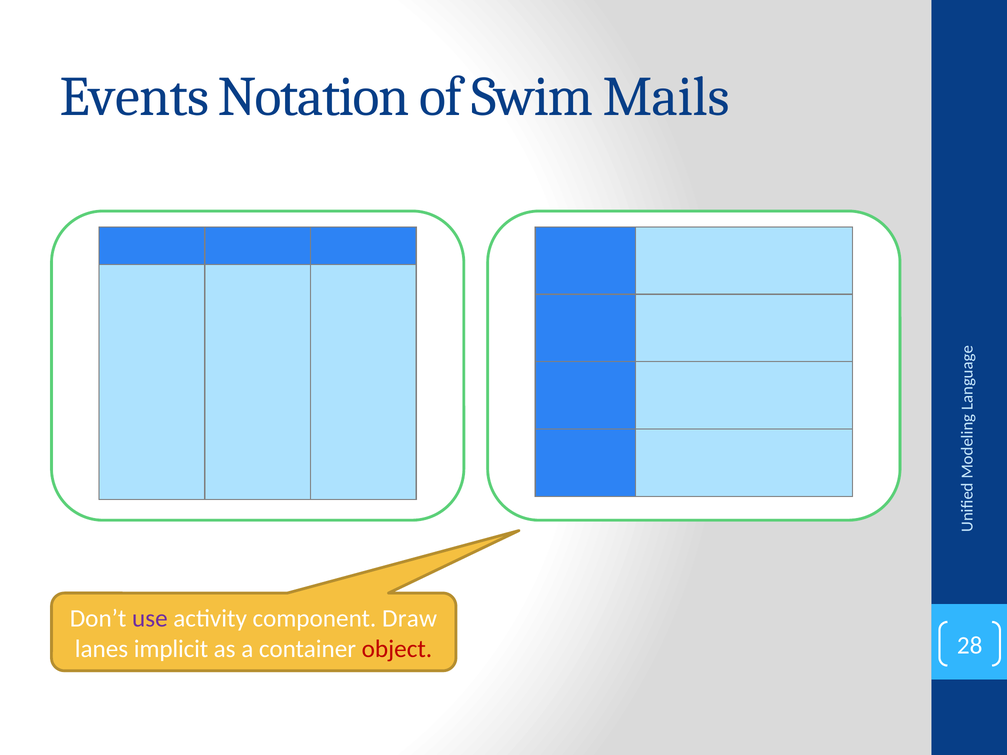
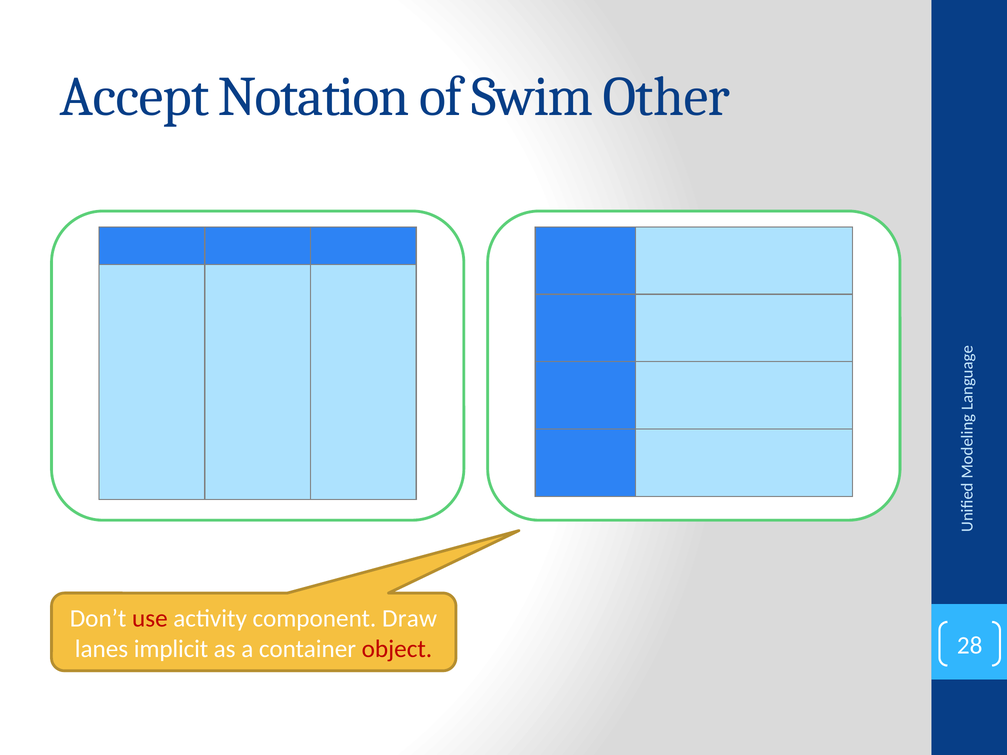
Events: Events -> Accept
Mails: Mails -> Other
use colour: purple -> red
